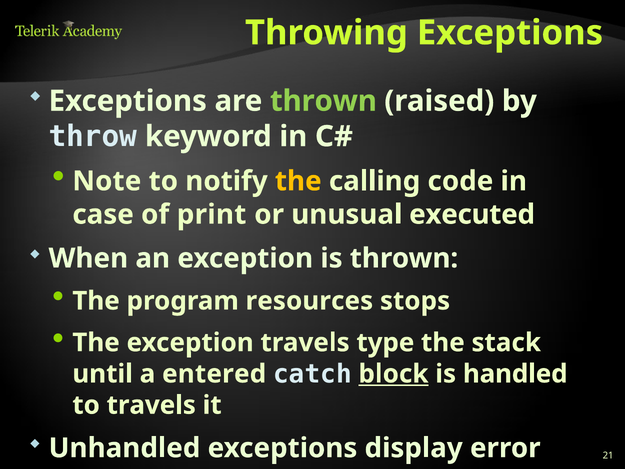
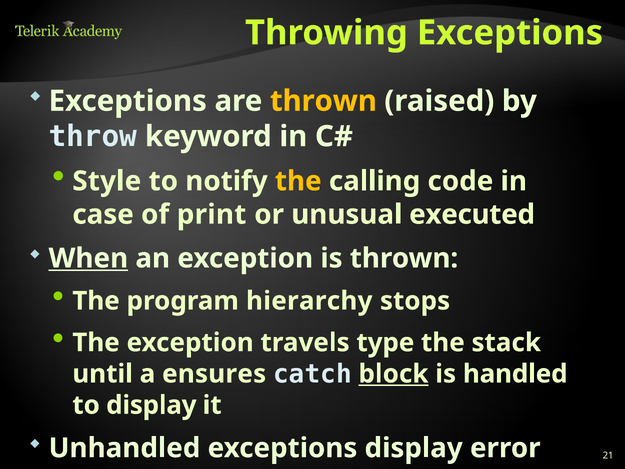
thrown at (323, 101) colour: light green -> yellow
Note: Note -> Style
When underline: none -> present
resources: resources -> hierarchy
entered: entered -> ensures
to travels: travels -> display
